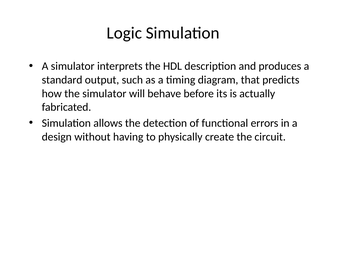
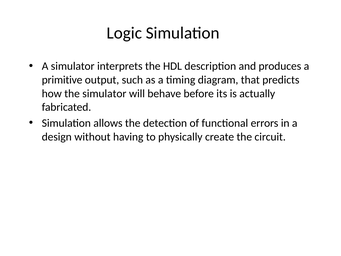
standard: standard -> primitive
